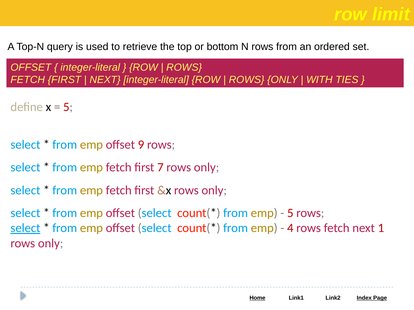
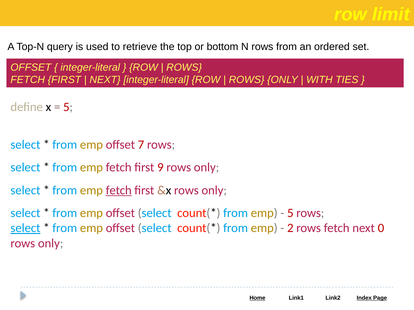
9: 9 -> 7
7: 7 -> 9
fetch at (119, 190) underline: none -> present
4: 4 -> 2
1: 1 -> 0
